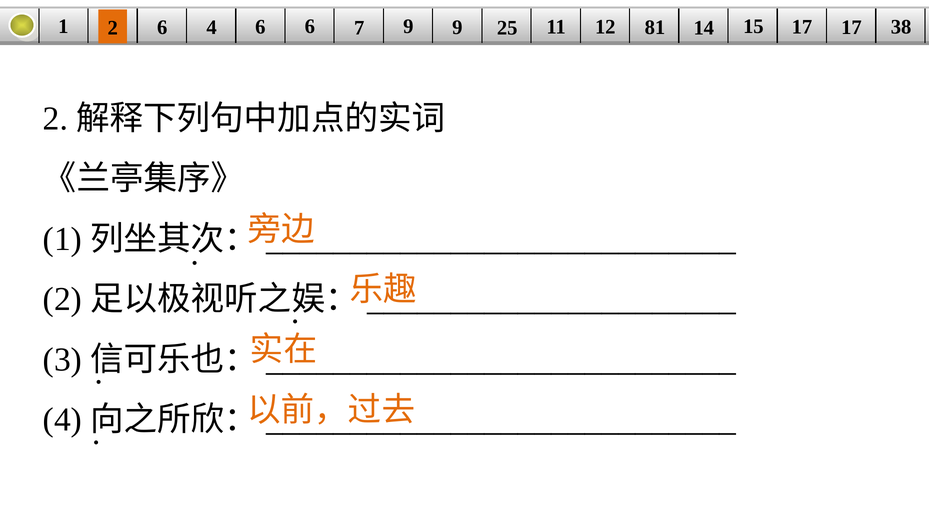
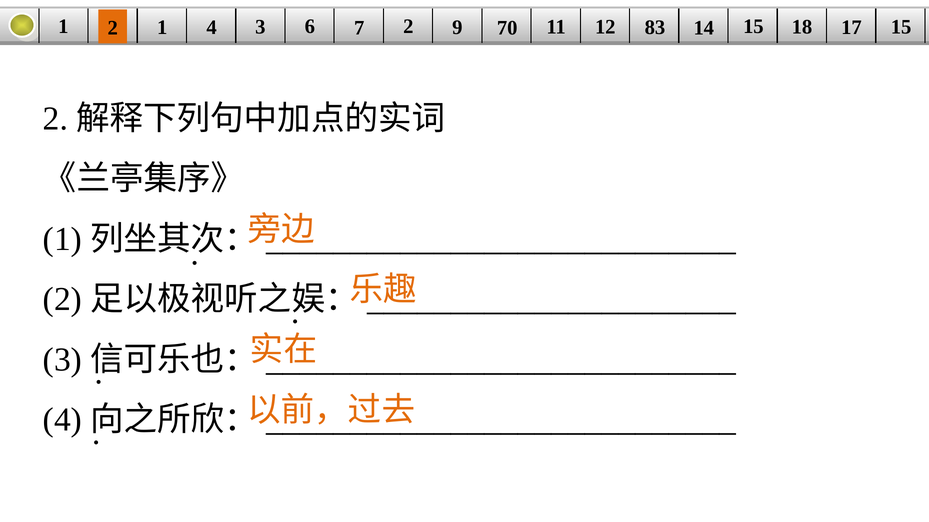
2 6: 6 -> 1
4 6: 6 -> 3
7 9: 9 -> 2
25: 25 -> 70
81: 81 -> 83
15 17: 17 -> 18
17 38: 38 -> 15
